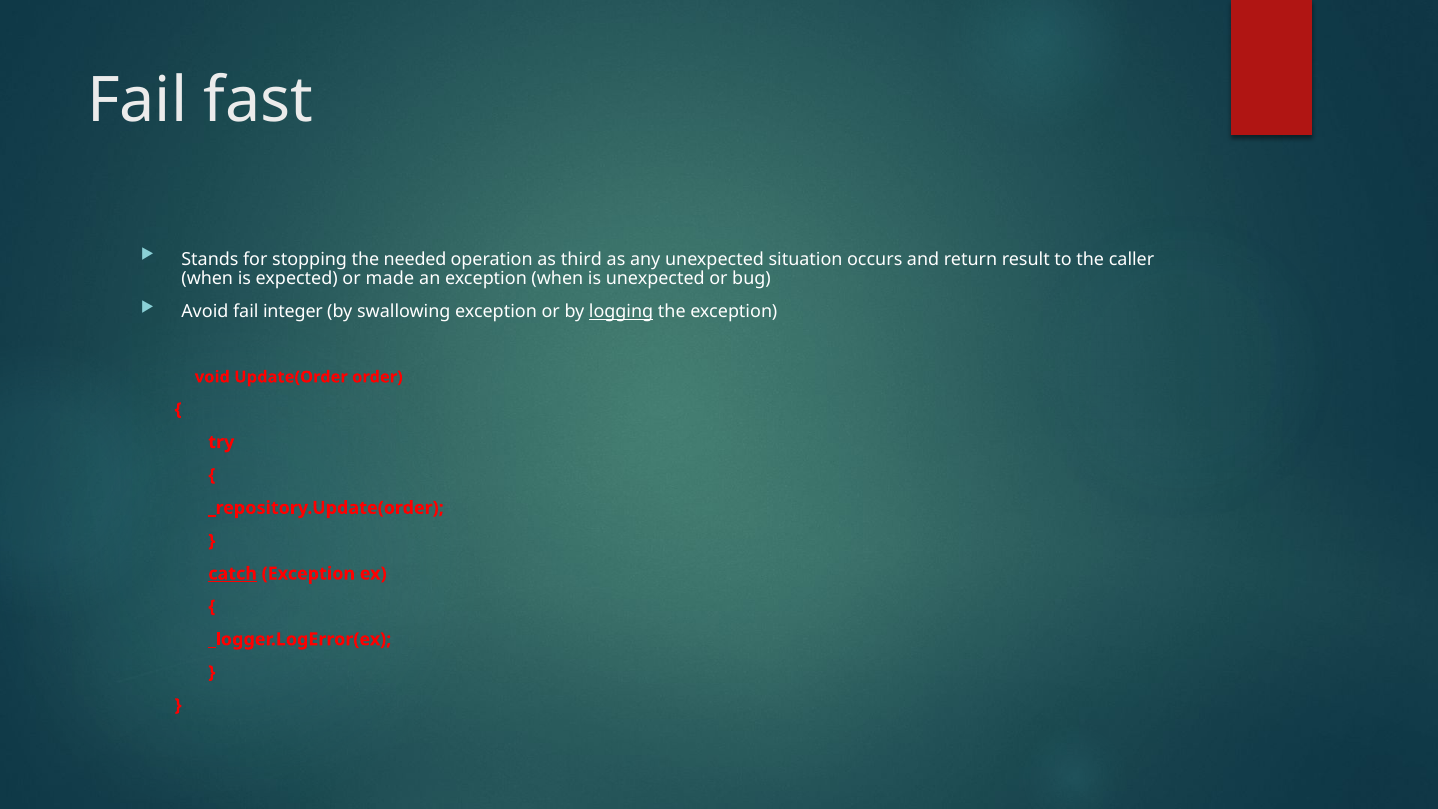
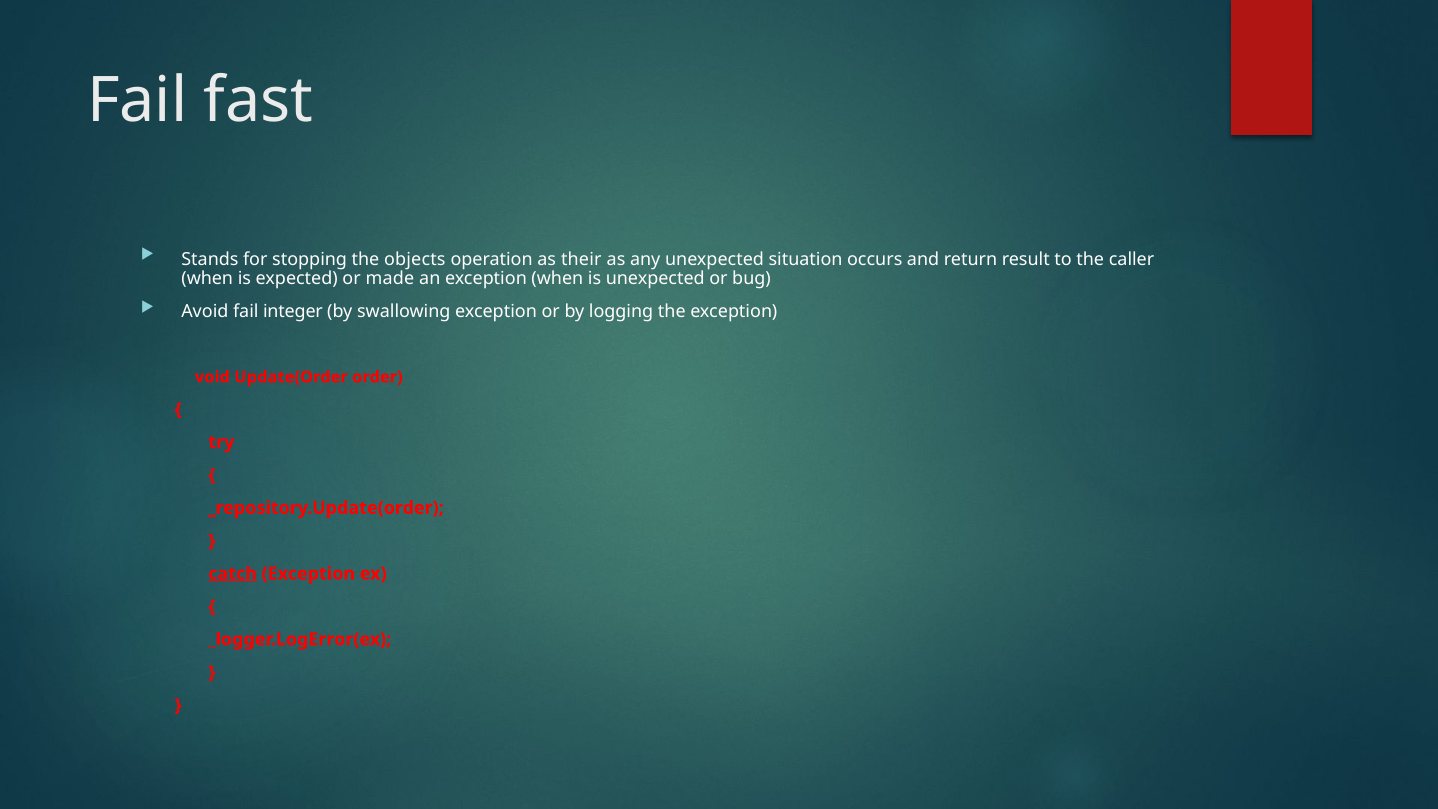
needed: needed -> objects
third: third -> their
logging underline: present -> none
